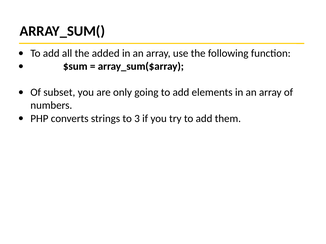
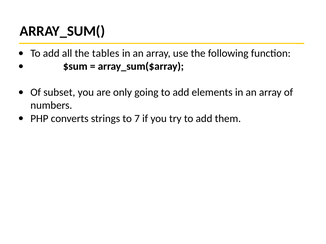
added: added -> tables
3: 3 -> 7
